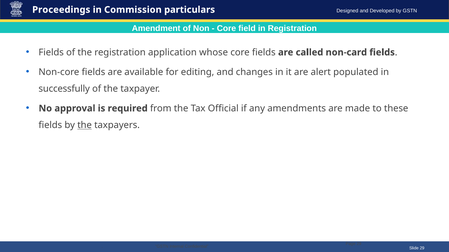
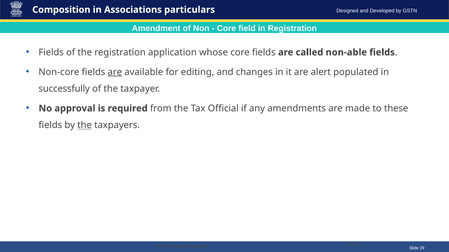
Proceedings: Proceedings -> Composition
Commission: Commission -> Associations
non-card: non-card -> non-able
are at (115, 72) underline: none -> present
